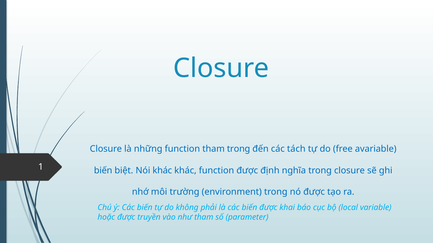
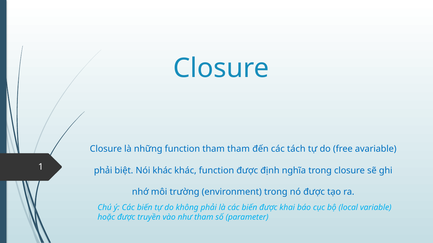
tham trong: trong -> tham
biến at (103, 171): biến -> phải
